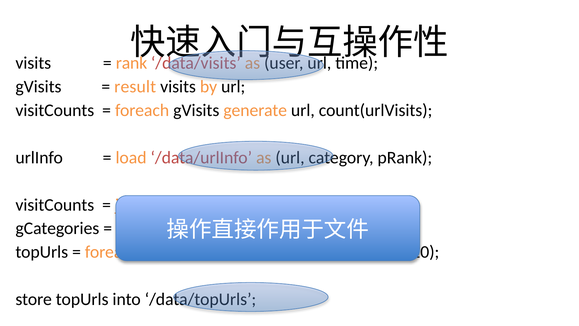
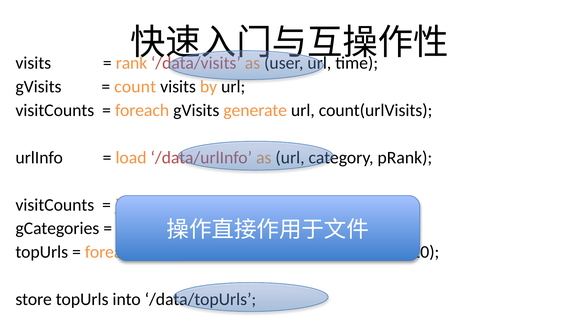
result: result -> count
